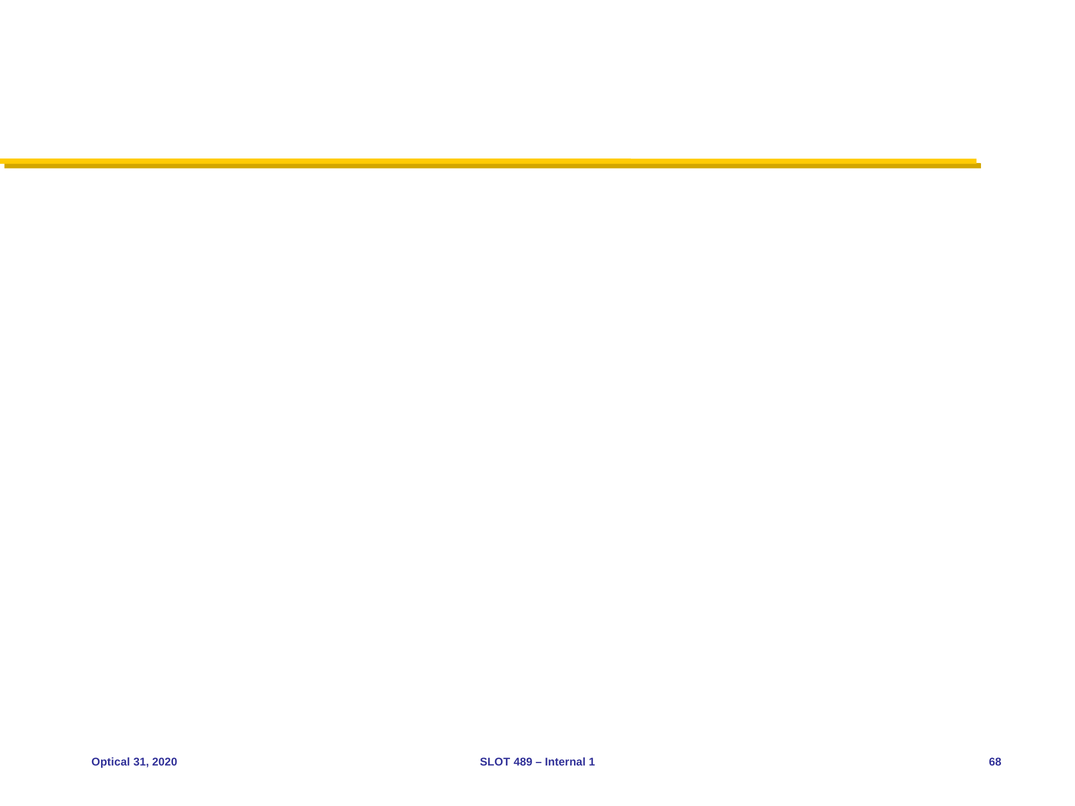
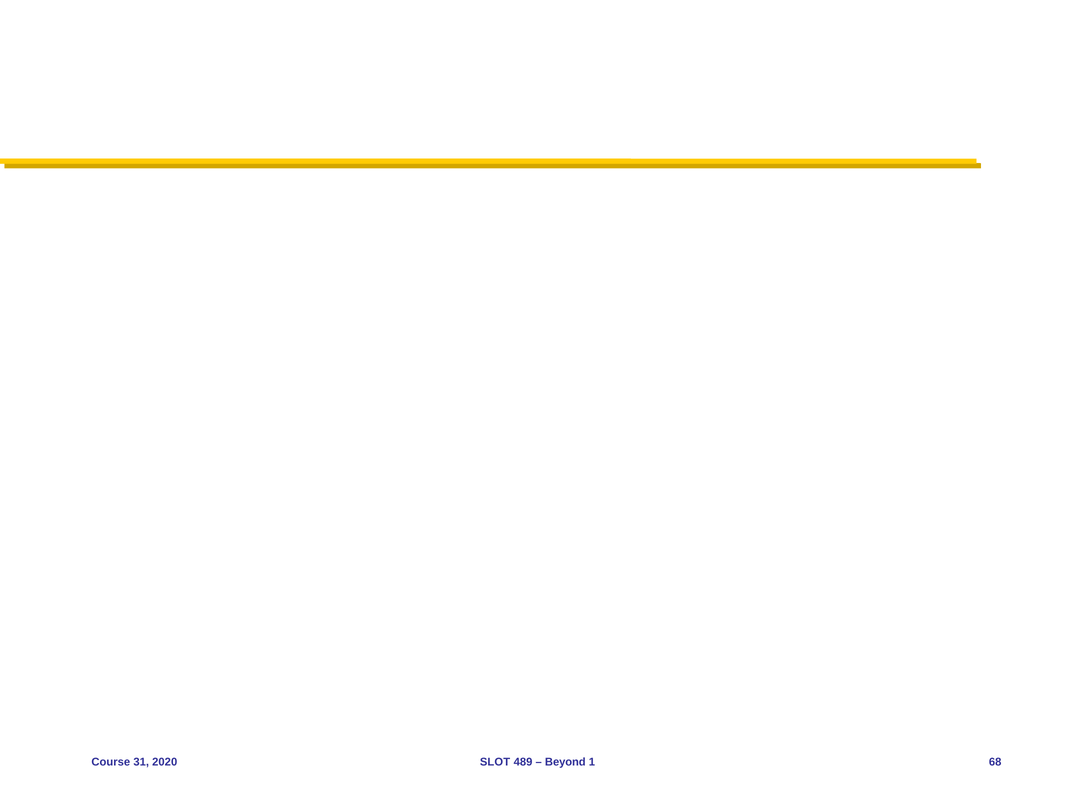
Optical: Optical -> Course
Internal: Internal -> Beyond
